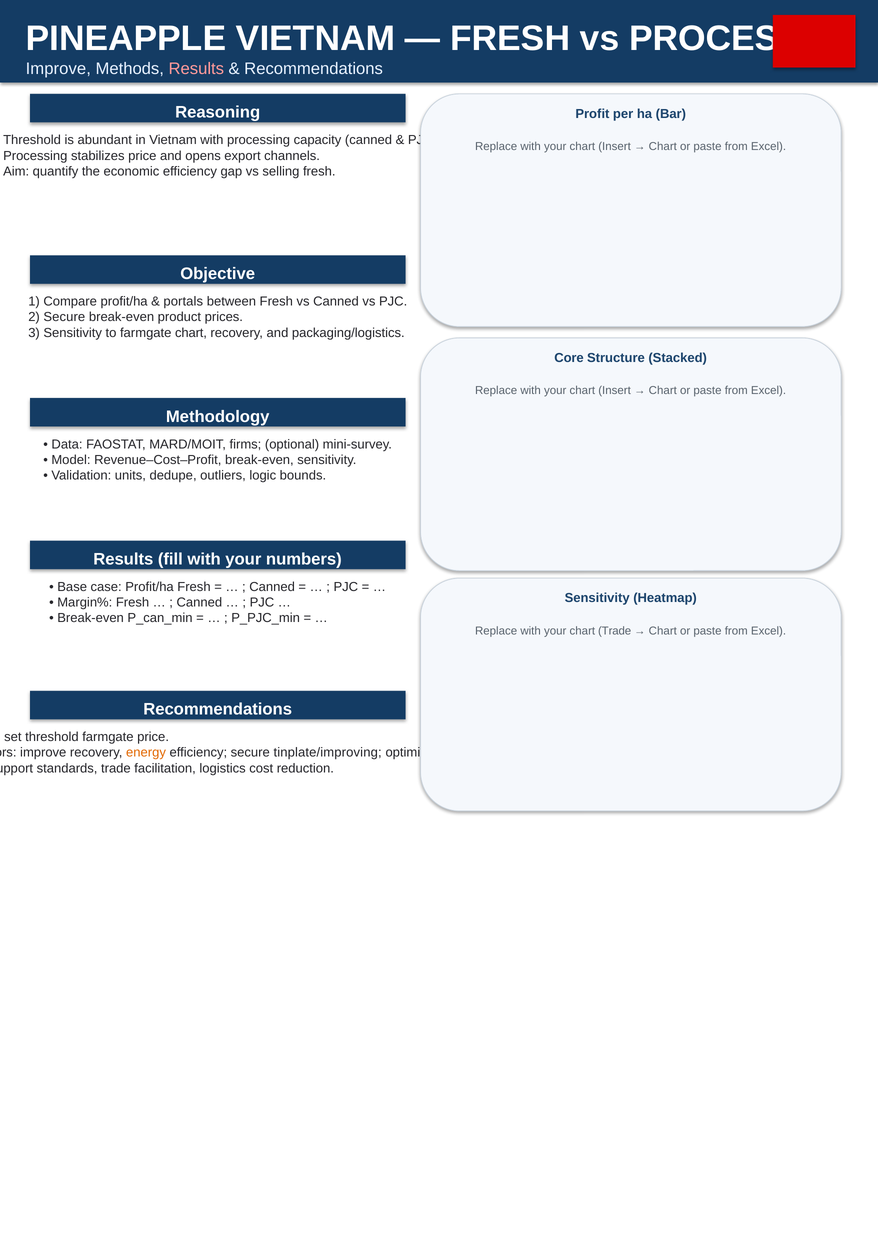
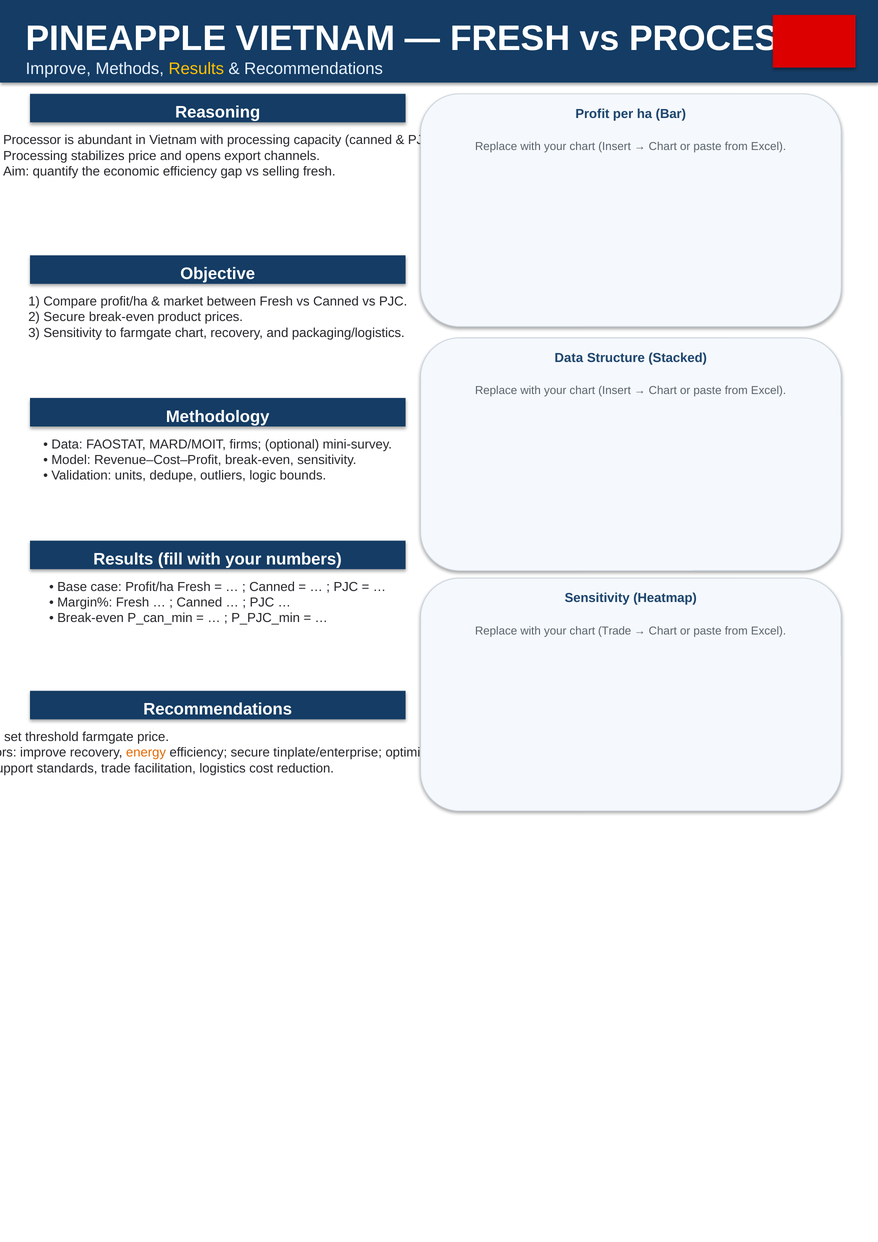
Results at (196, 69) colour: pink -> yellow
Threshold at (32, 140): Threshold -> Processor
portals: portals -> market
Core at (569, 358): Core -> Data
tinplate/improving: tinplate/improving -> tinplate/enterprise
